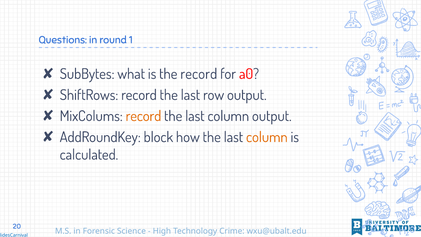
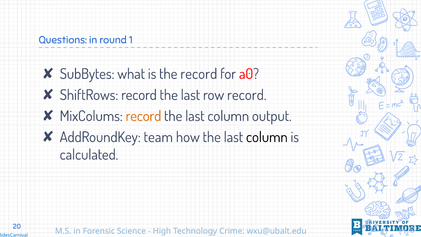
row output: output -> record
block: block -> team
column at (267, 137) colour: orange -> black
